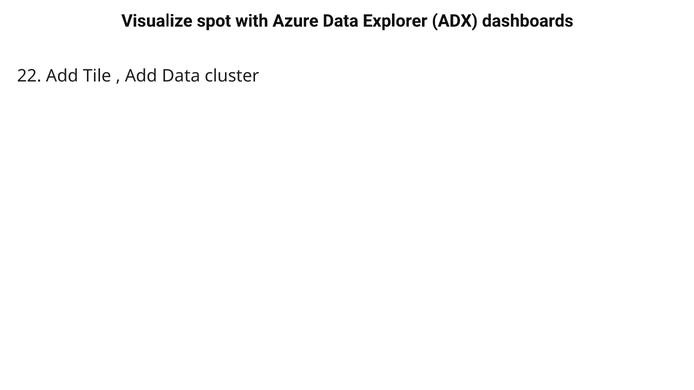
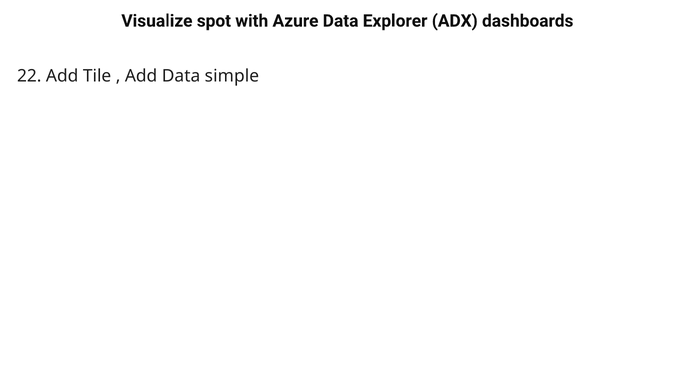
cluster: cluster -> simple
